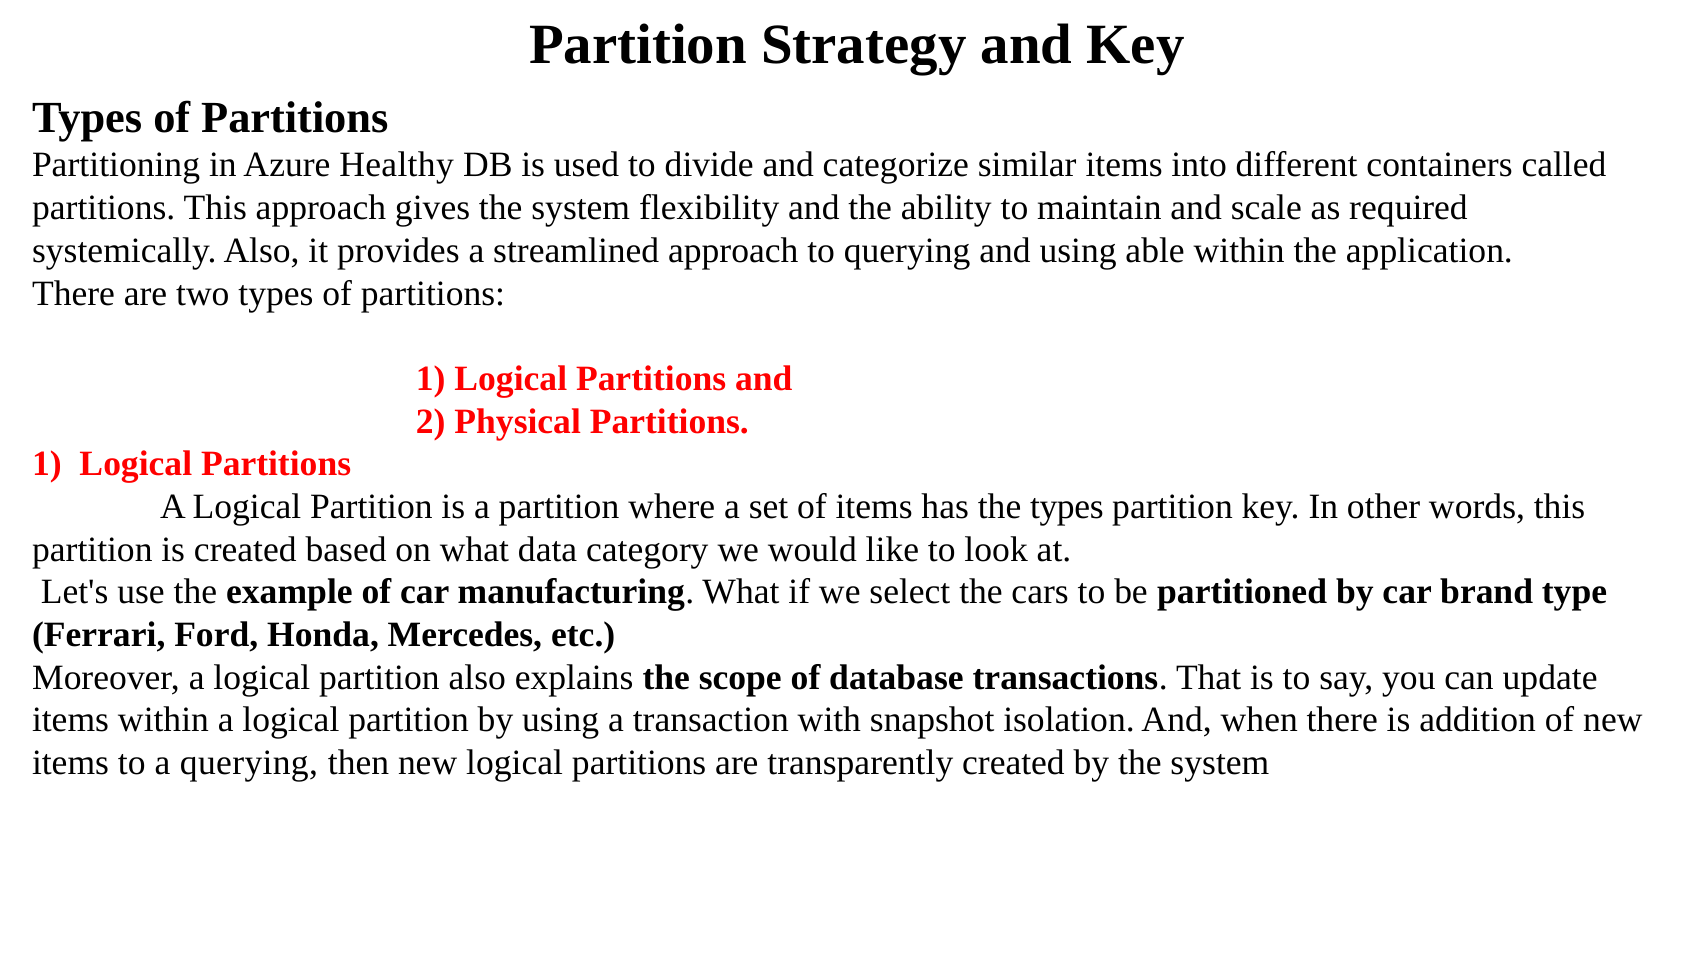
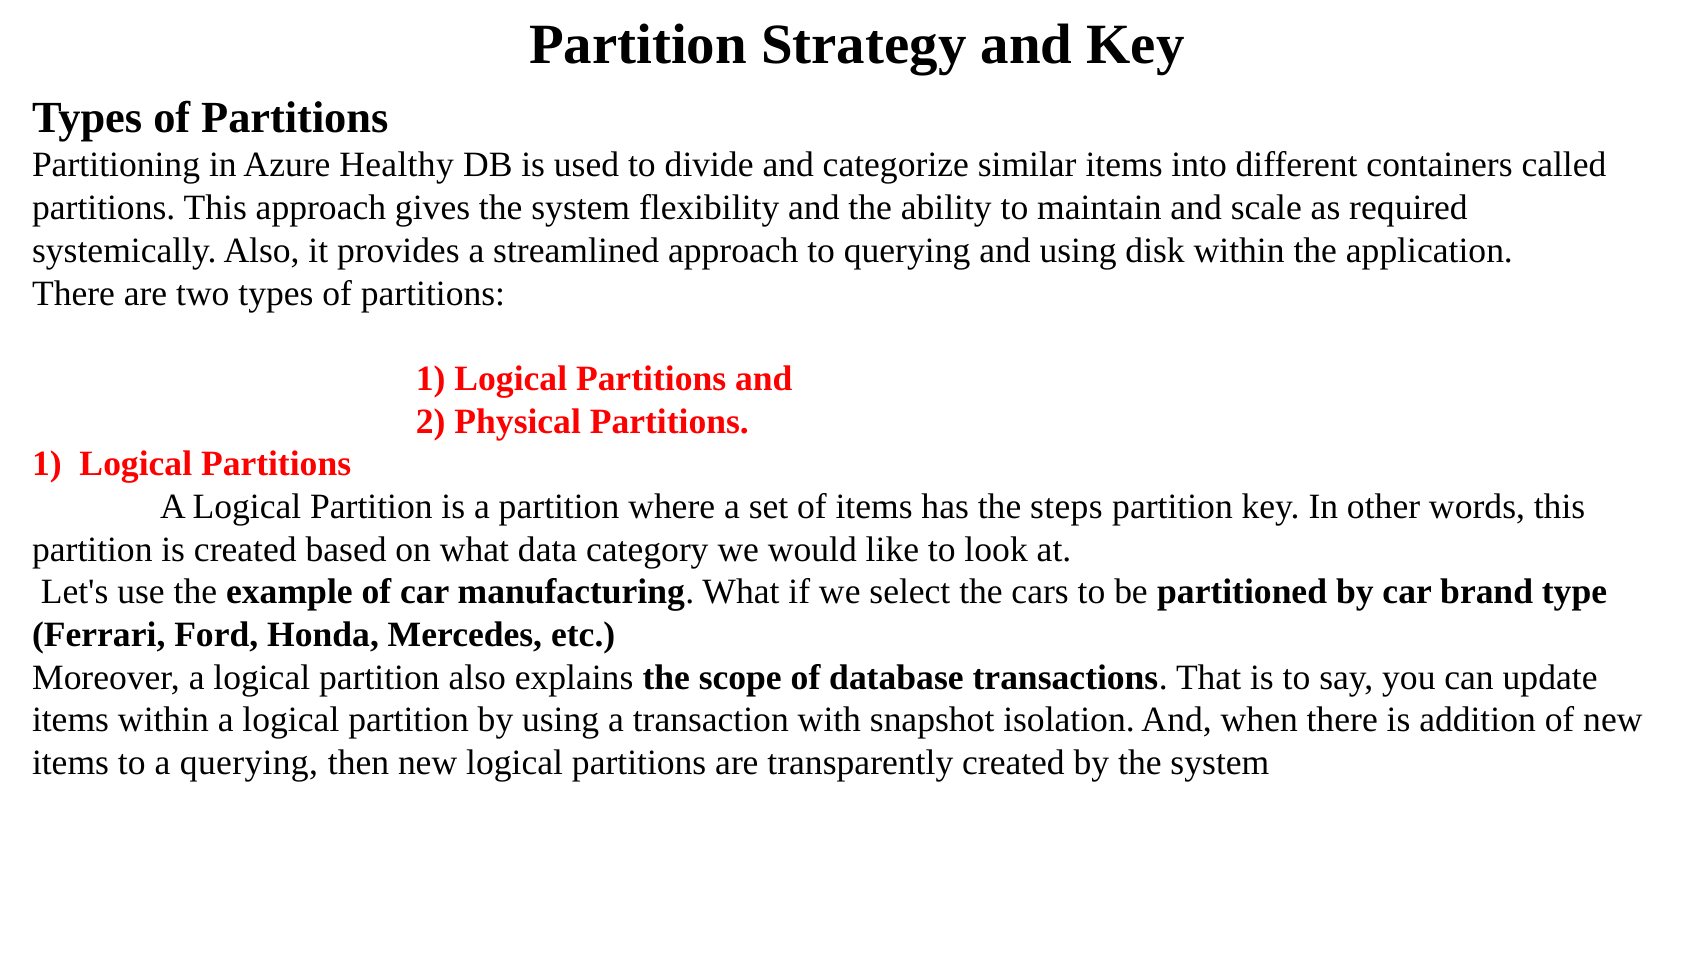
able: able -> disk
the types: types -> steps
